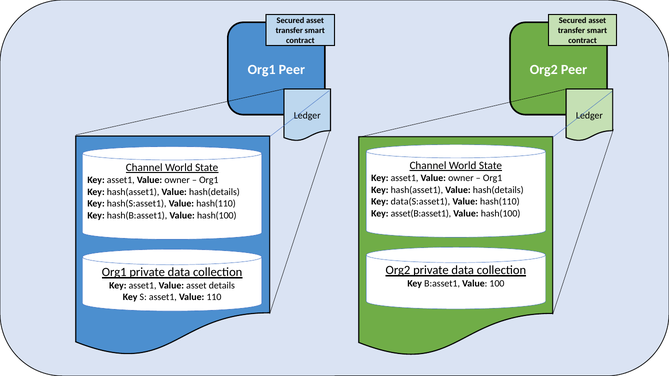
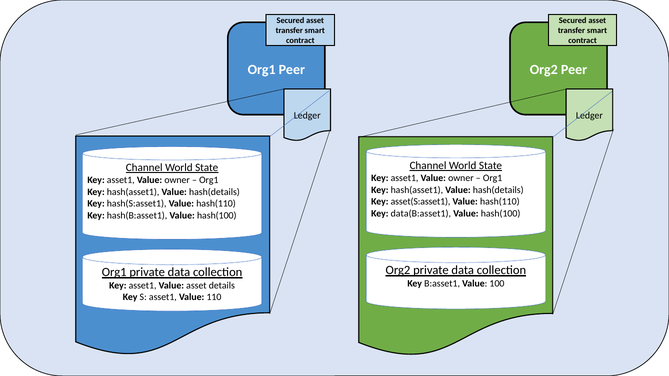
data(S:asset1: data(S:asset1 -> asset(S:asset1
asset(B:asset1: asset(B:asset1 -> data(B:asset1
